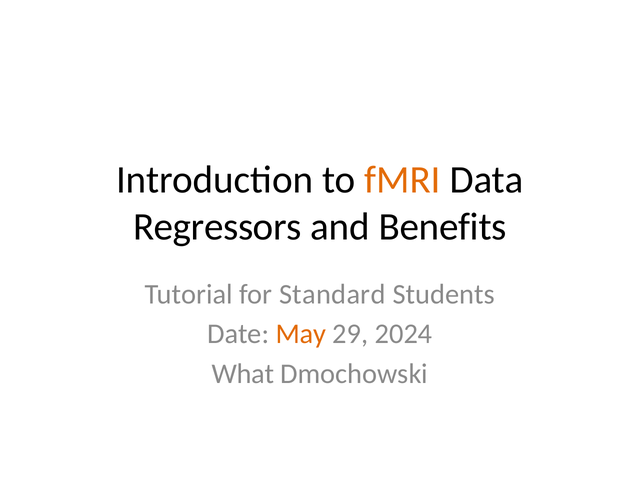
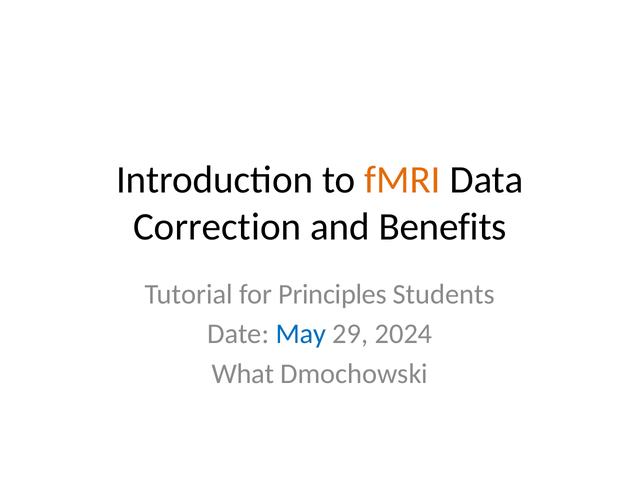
Regressors: Regressors -> Correction
Standard: Standard -> Principles
May colour: orange -> blue
